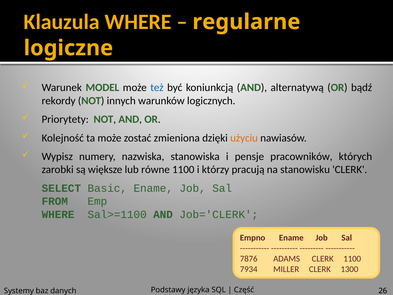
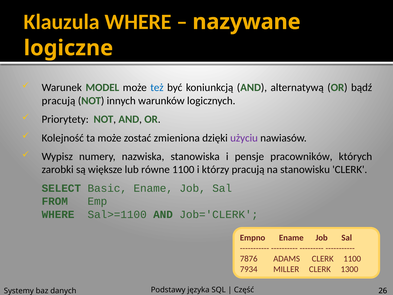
regularne: regularne -> nazywane
rekordy at (59, 101): rekordy -> pracują
użyciu colour: orange -> purple
